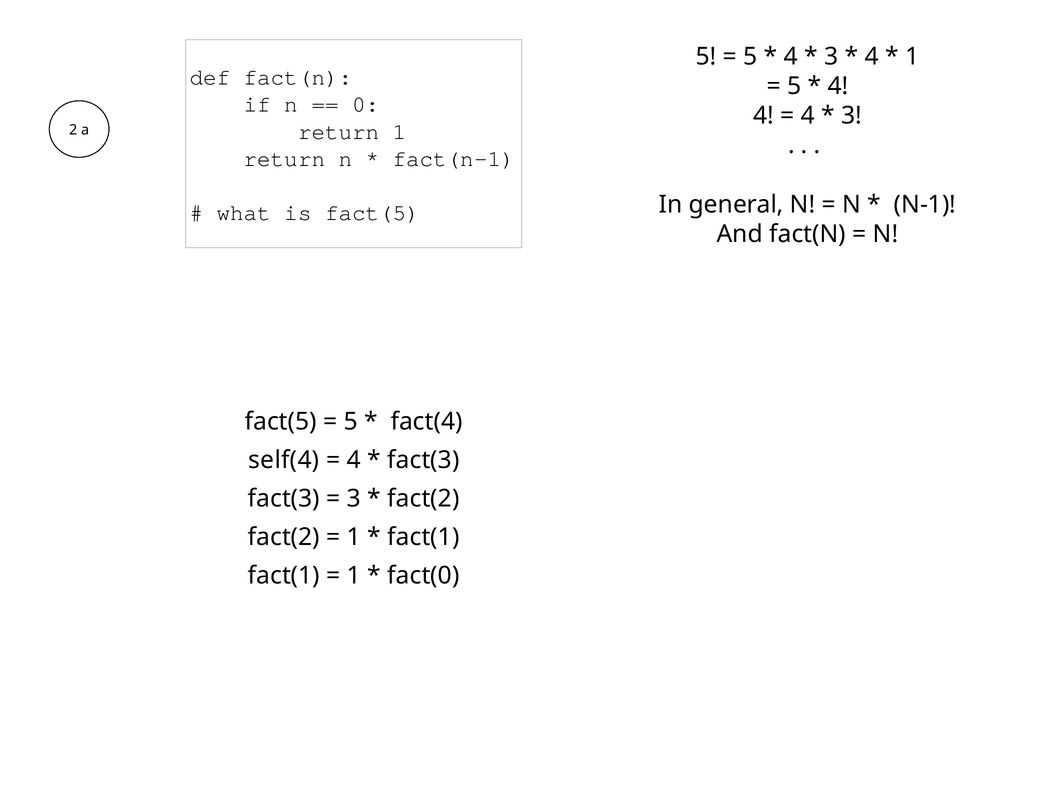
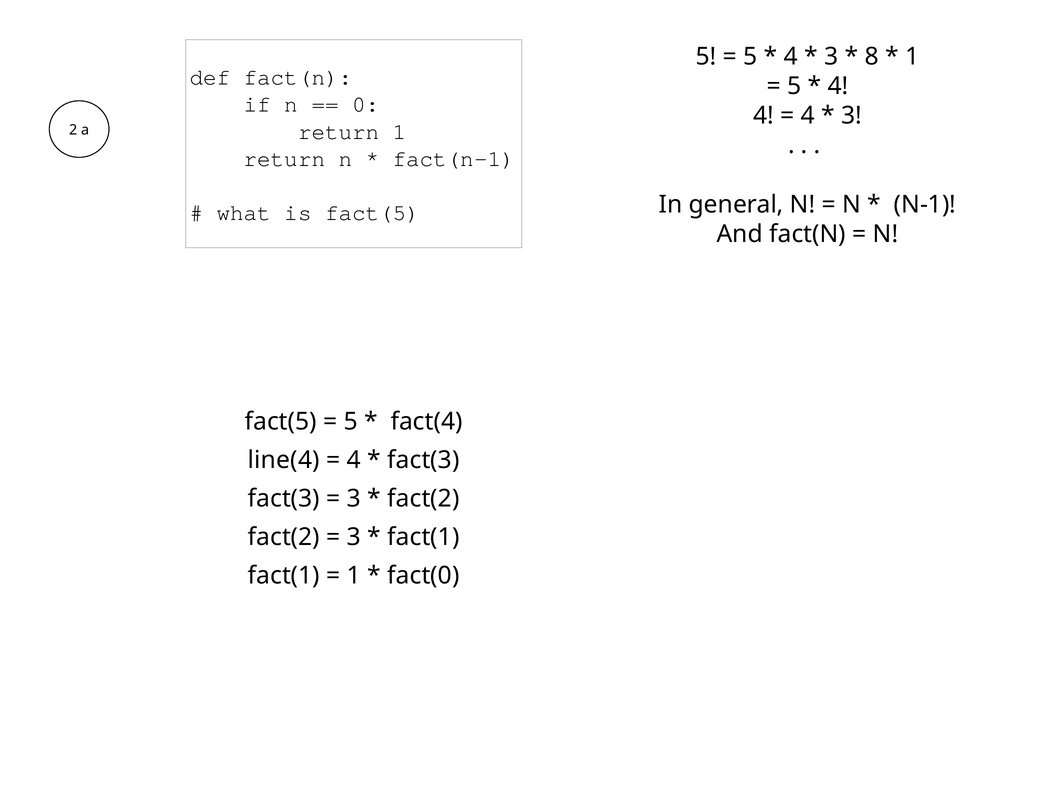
4 at (872, 56): 4 -> 8
self(4: self(4 -> line(4
1 at (354, 537): 1 -> 3
